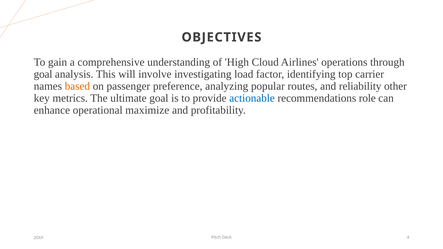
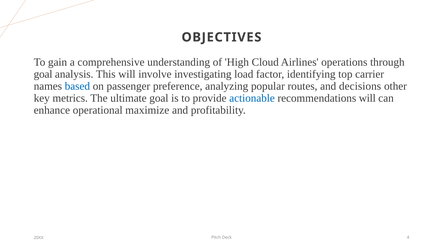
based colour: orange -> blue
reliability: reliability -> decisions
recommendations role: role -> will
